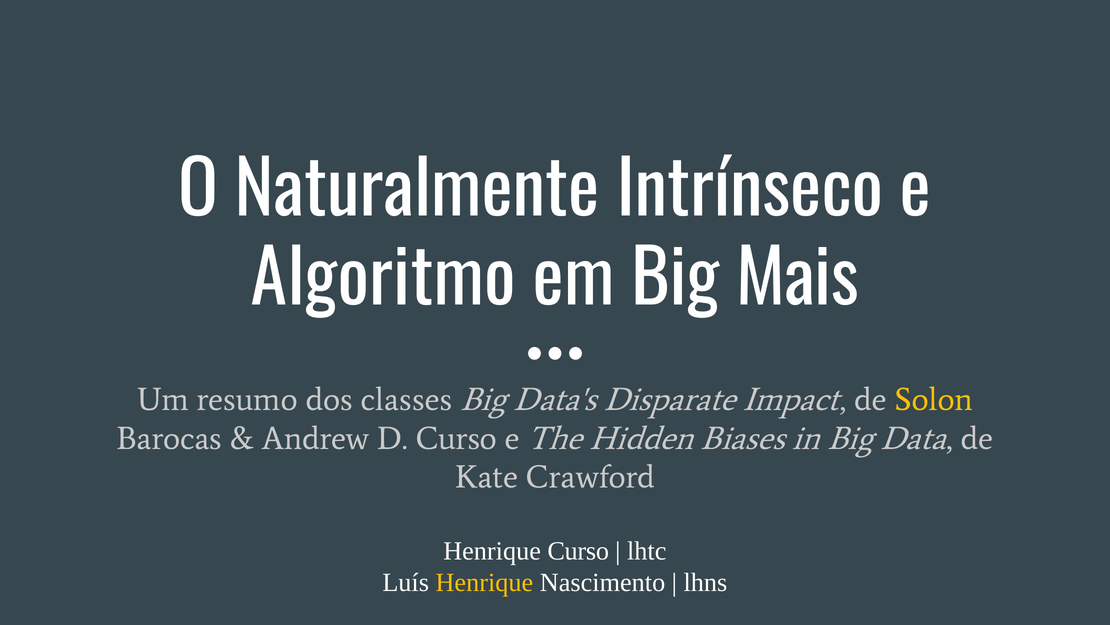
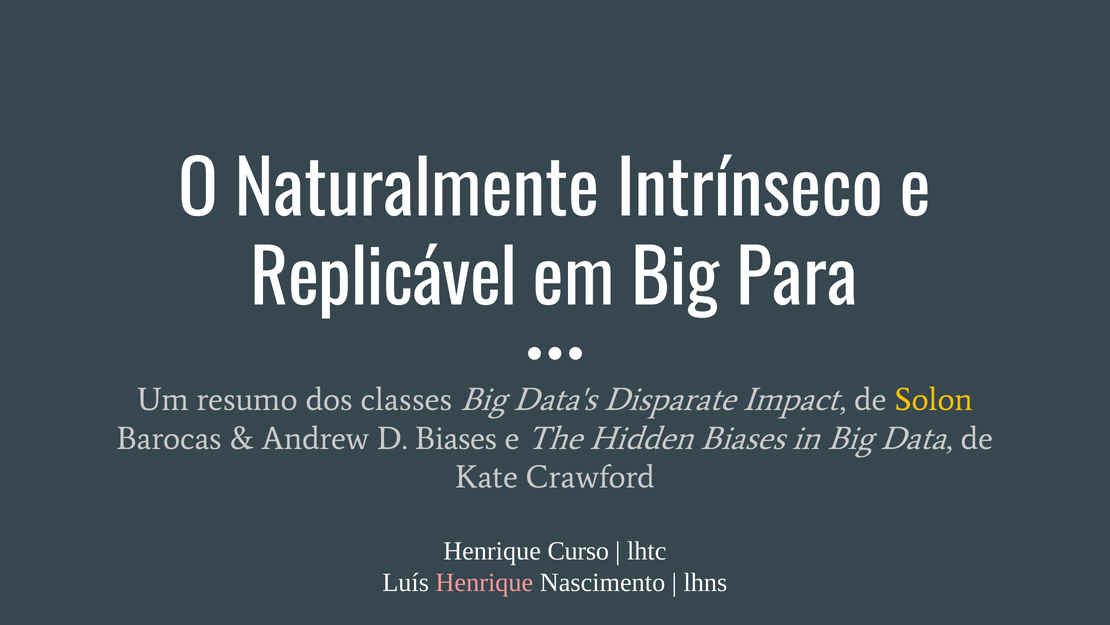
Algoritmo: Algoritmo -> Replicável
Mais: Mais -> Para
D Curso: Curso -> Biases
Henrique at (484, 582) colour: yellow -> pink
